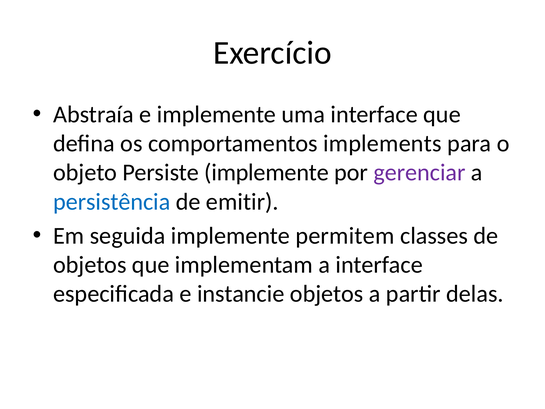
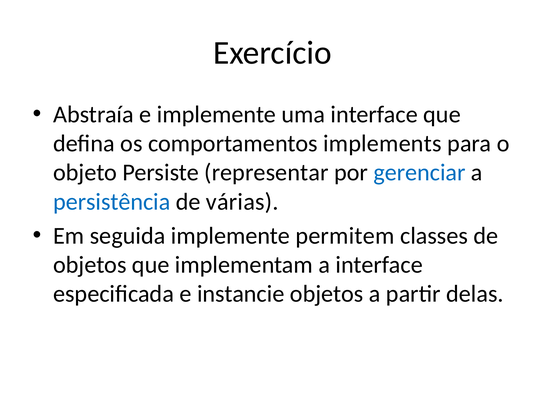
Persiste implemente: implemente -> representar
gerenciar colour: purple -> blue
emitir: emitir -> várias
